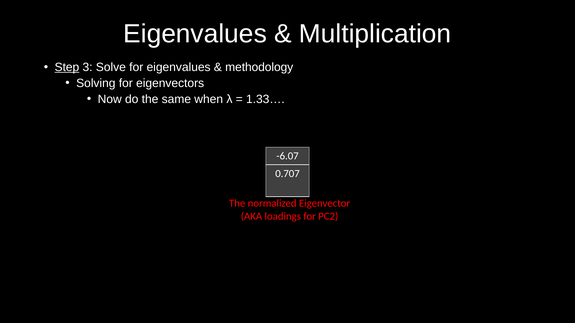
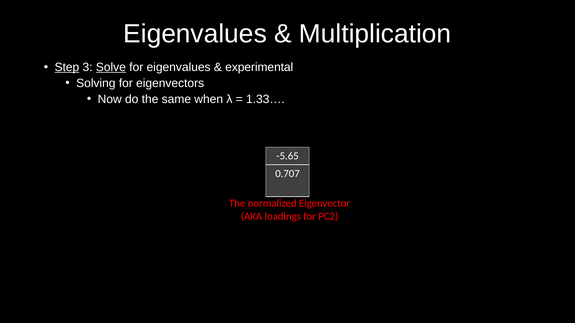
Solve underline: none -> present
methodology: methodology -> experimental
-6.07: -6.07 -> -5.65
